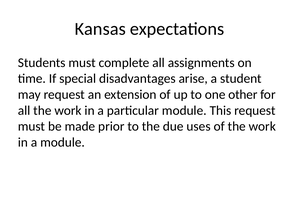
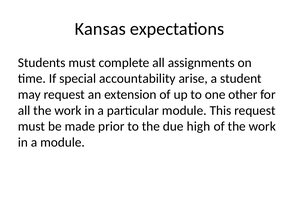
disadvantages: disadvantages -> accountability
uses: uses -> high
